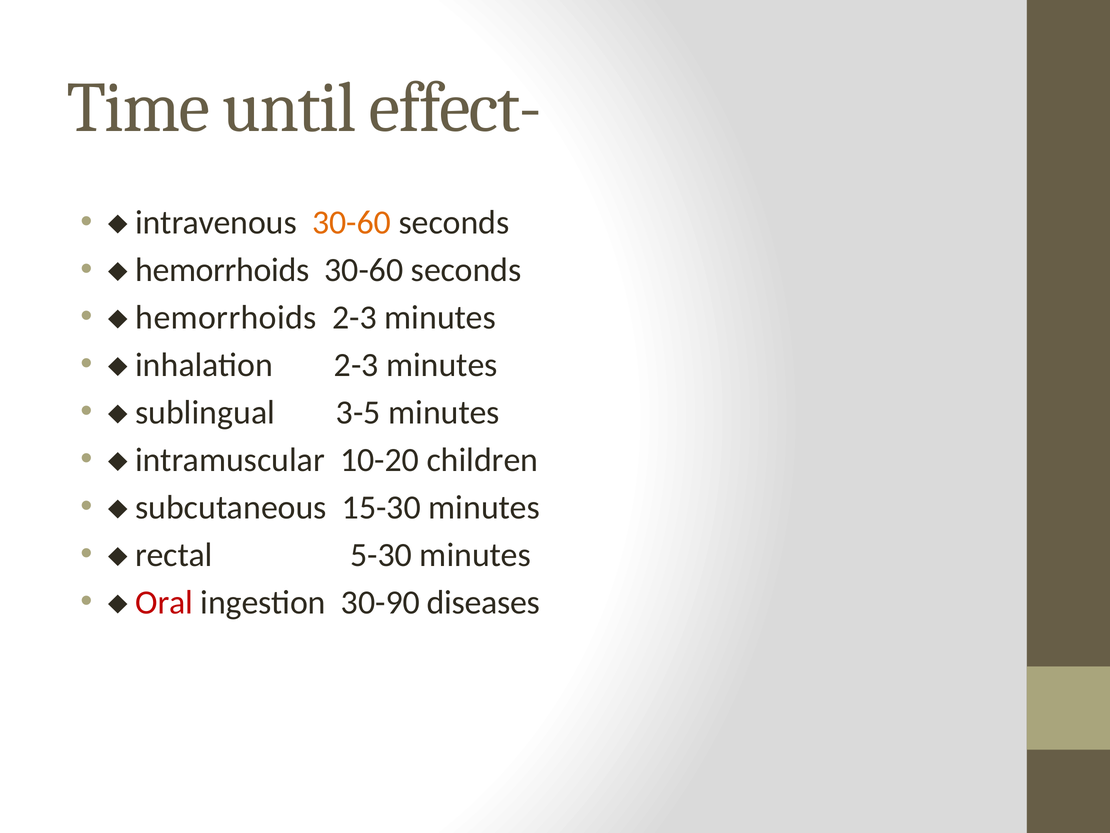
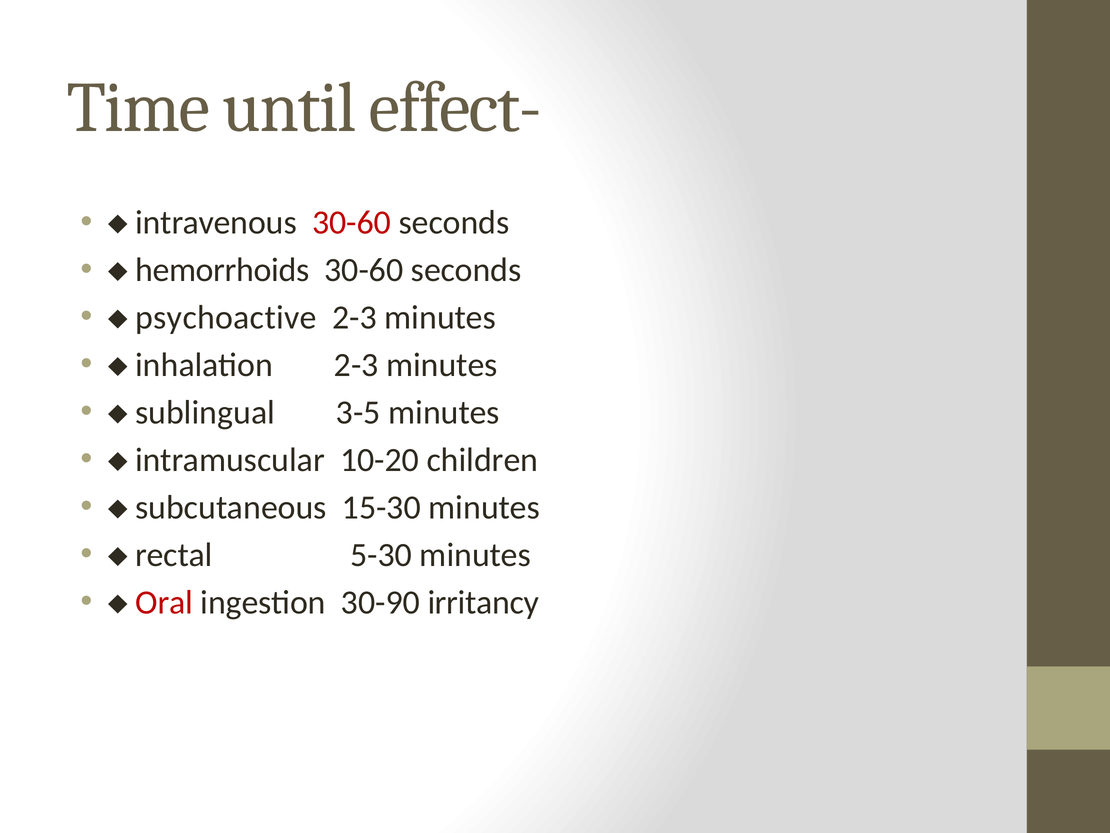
30-60 at (352, 223) colour: orange -> red
hemorrhoids at (226, 317): hemorrhoids -> psychoactive
diseases: diseases -> irritancy
